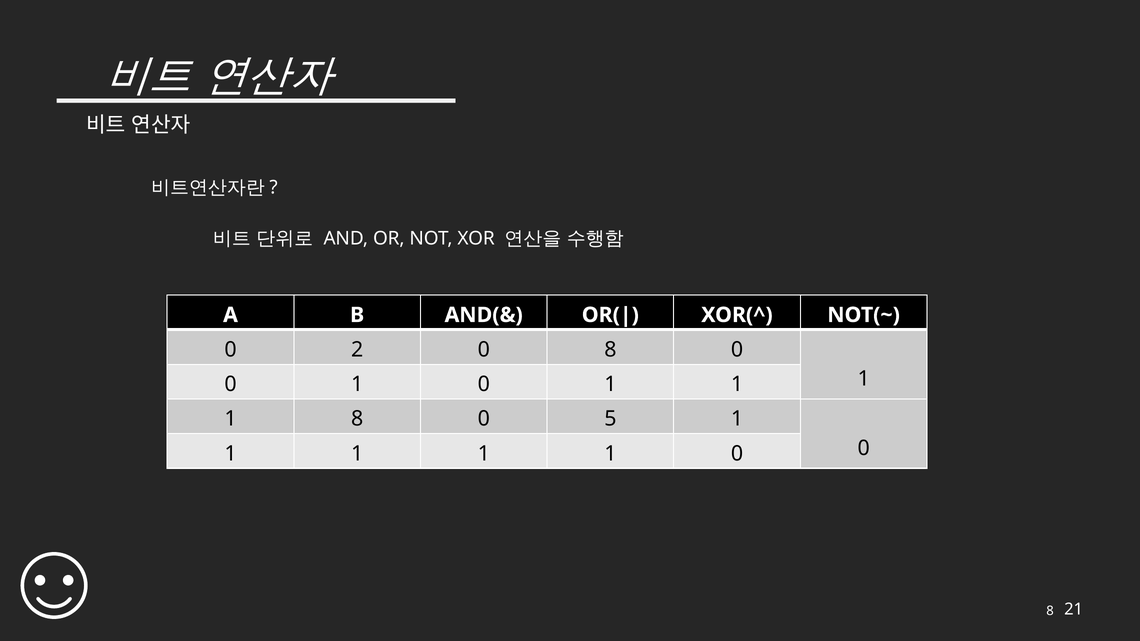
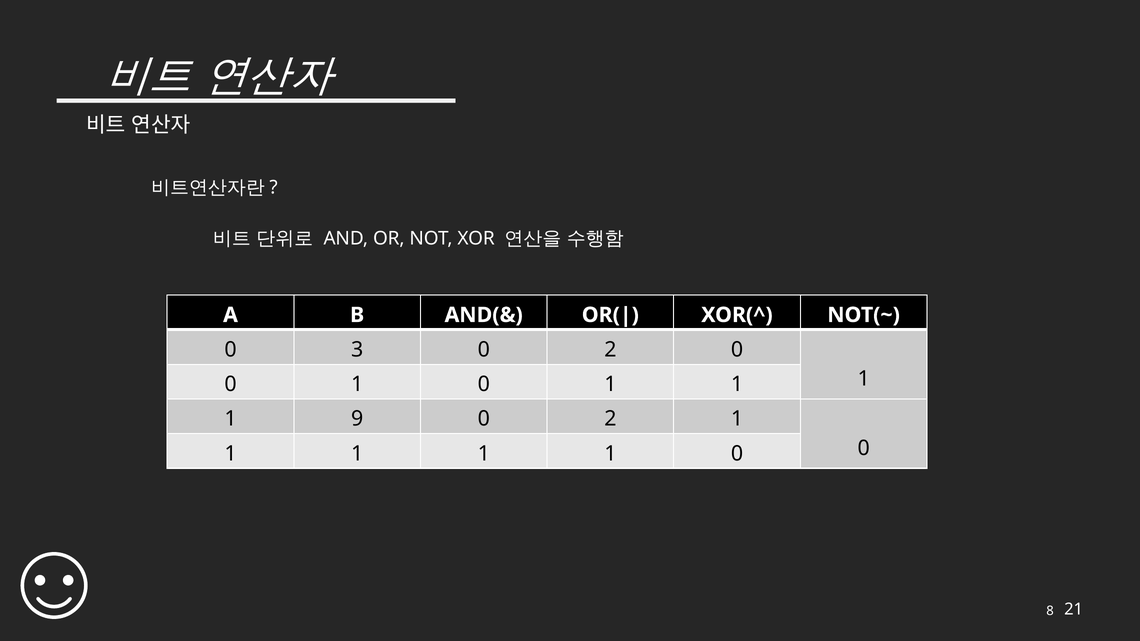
2: 2 -> 3
8 at (610, 350): 8 -> 2
1 8: 8 -> 9
5 at (610, 419): 5 -> 2
